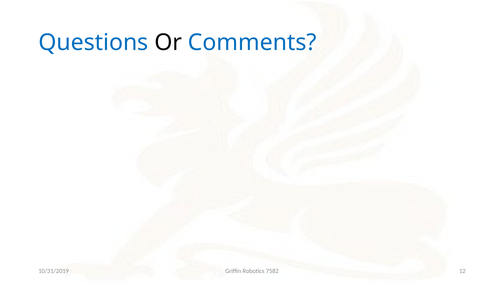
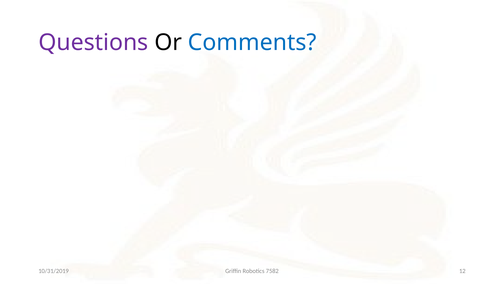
Questions colour: blue -> purple
